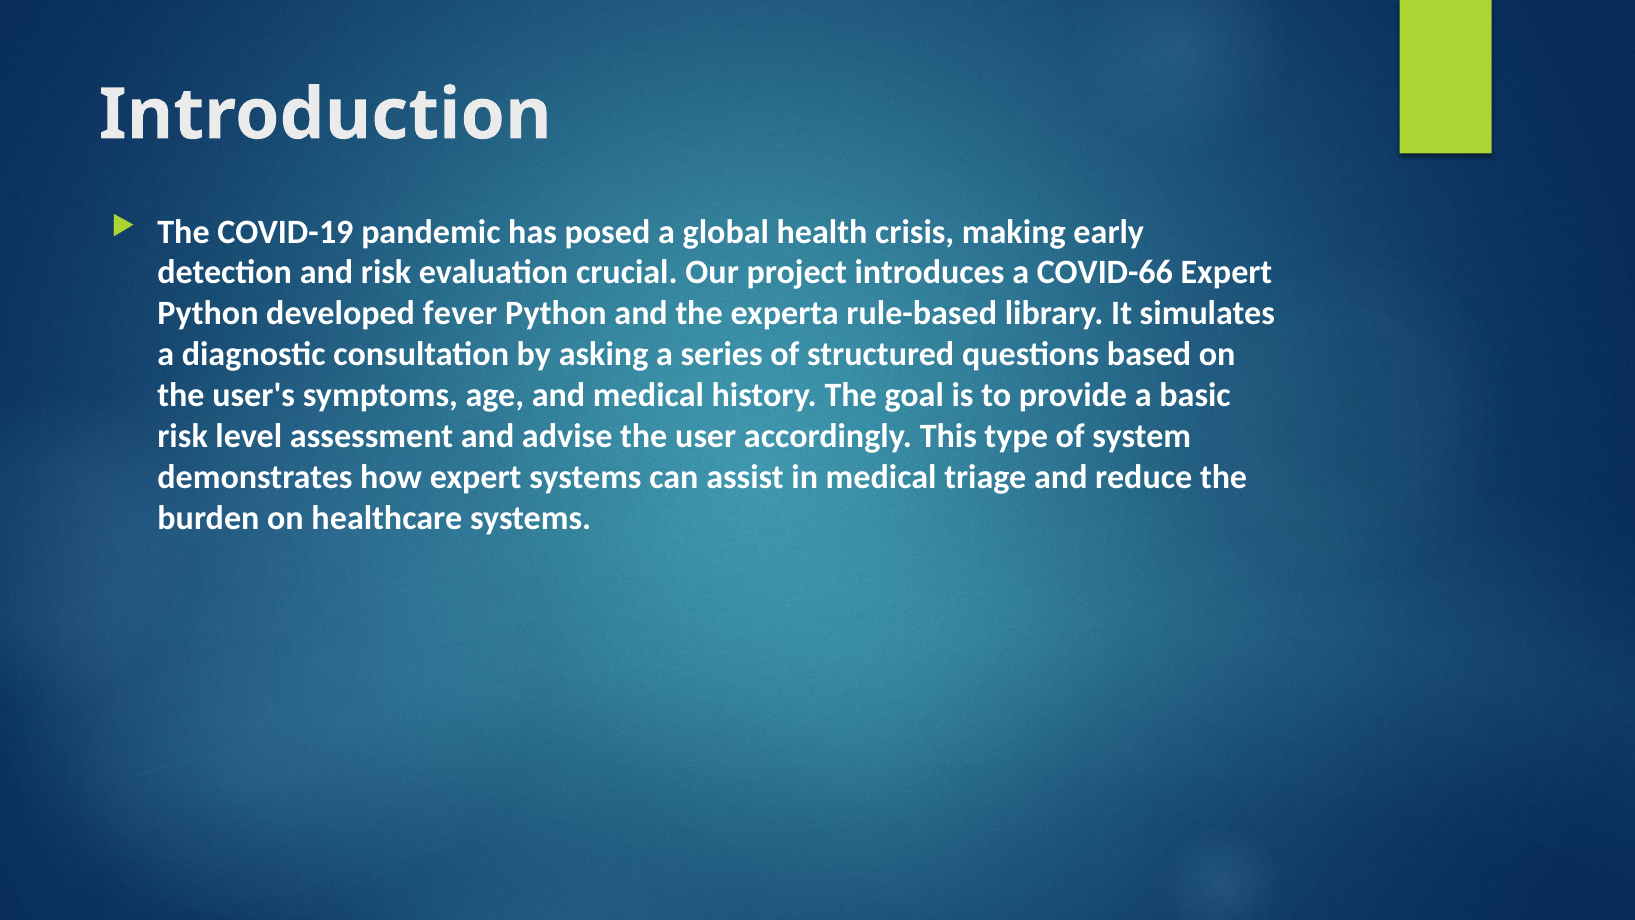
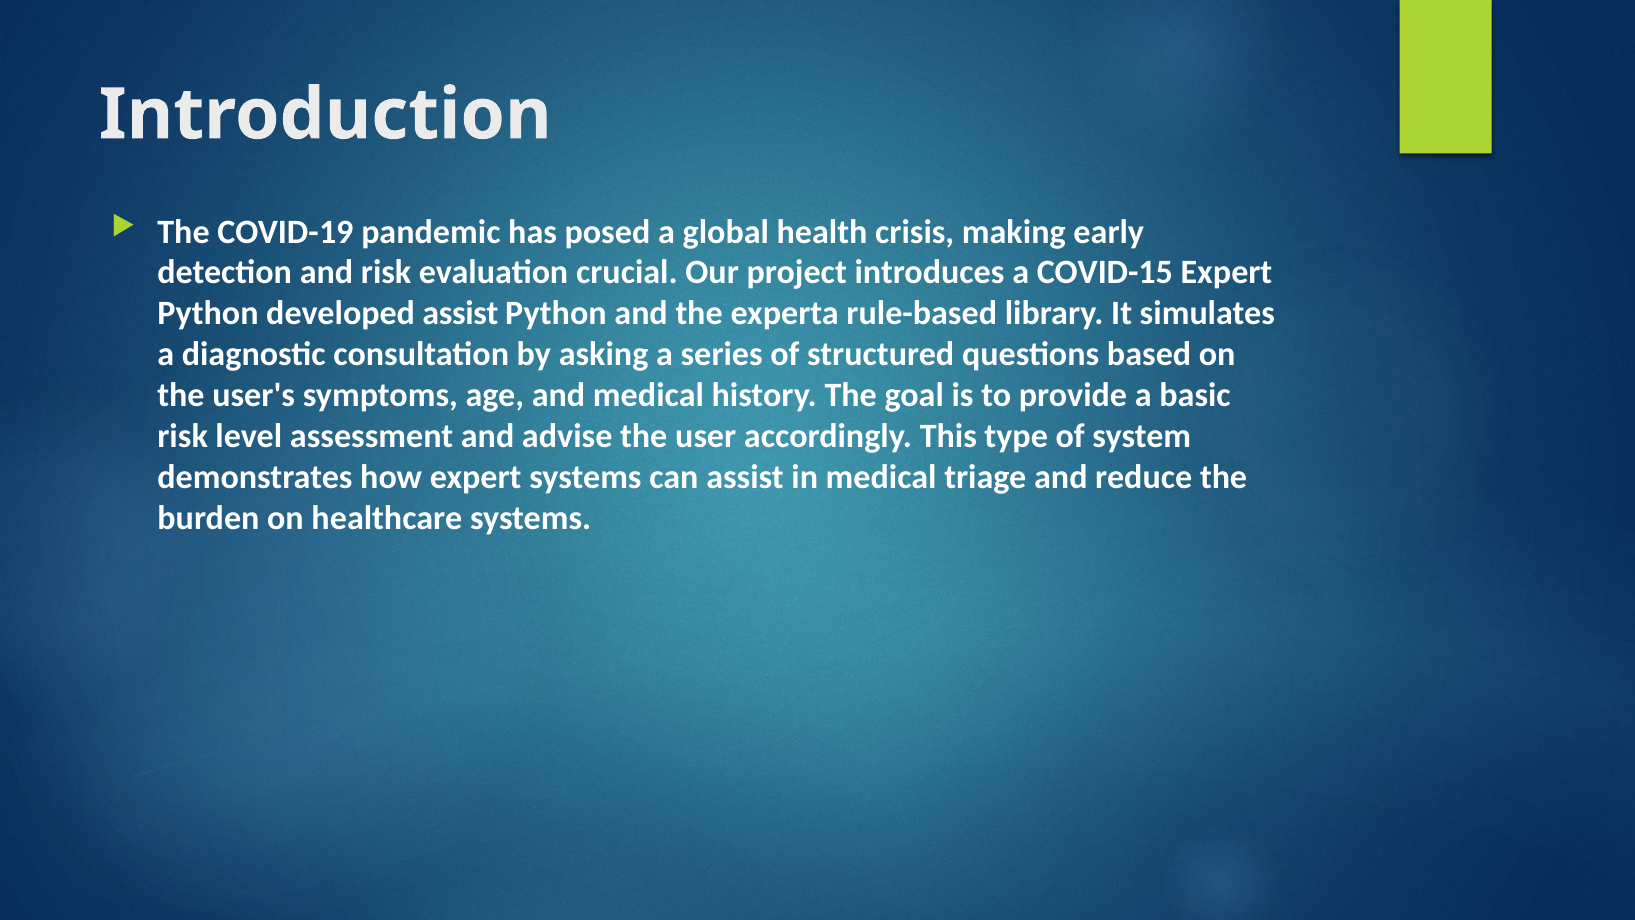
COVID-66: COVID-66 -> COVID-15
developed fever: fever -> assist
